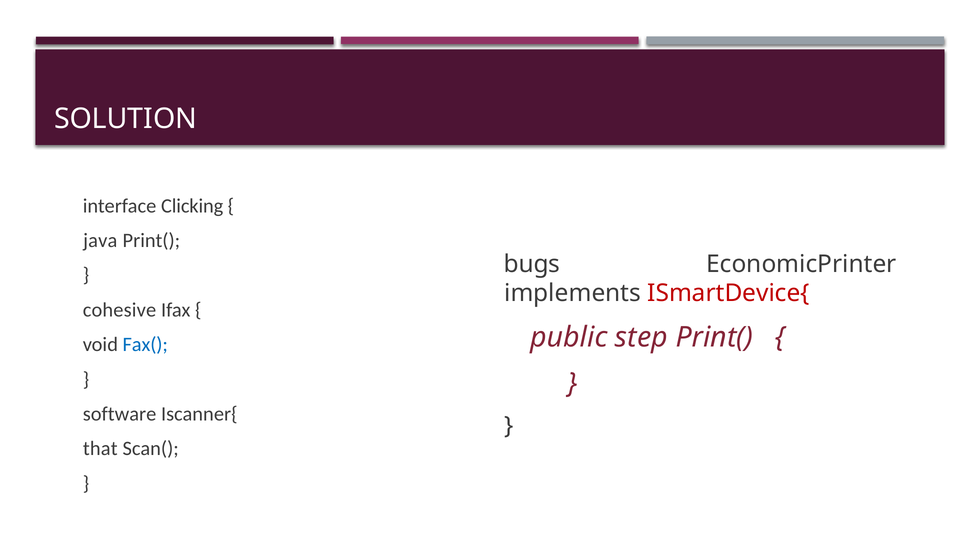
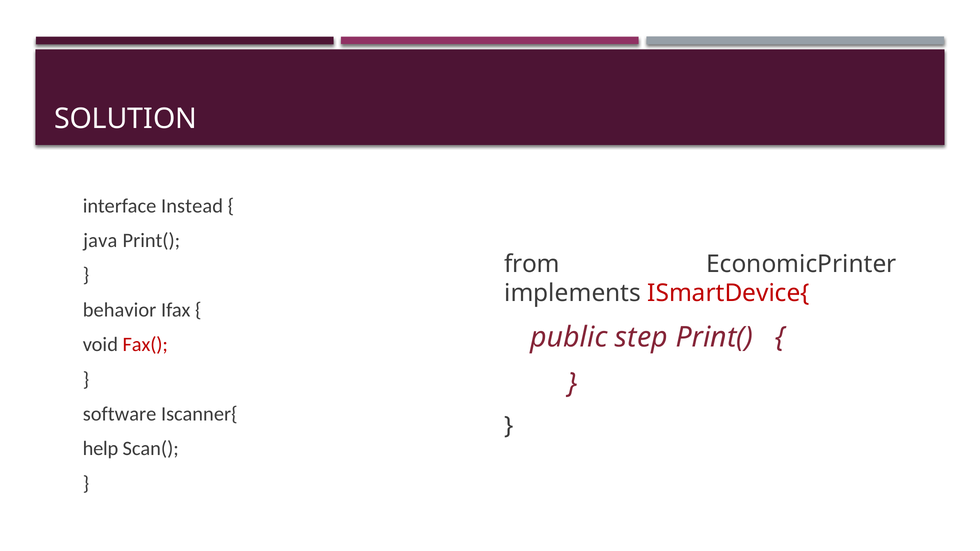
Clicking: Clicking -> Instead
bugs: bugs -> from
cohesive: cohesive -> behavior
Fax( colour: blue -> red
that: that -> help
